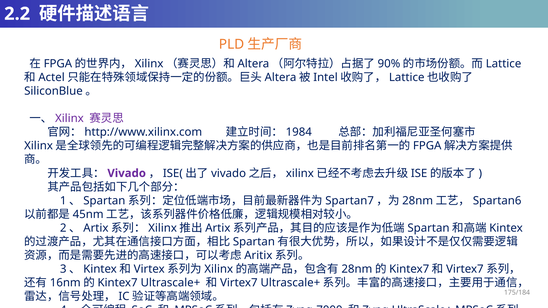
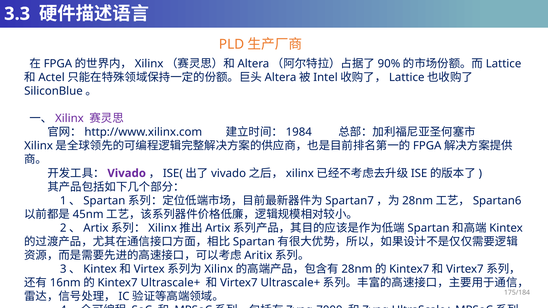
2.2: 2.2 -> 3.3
